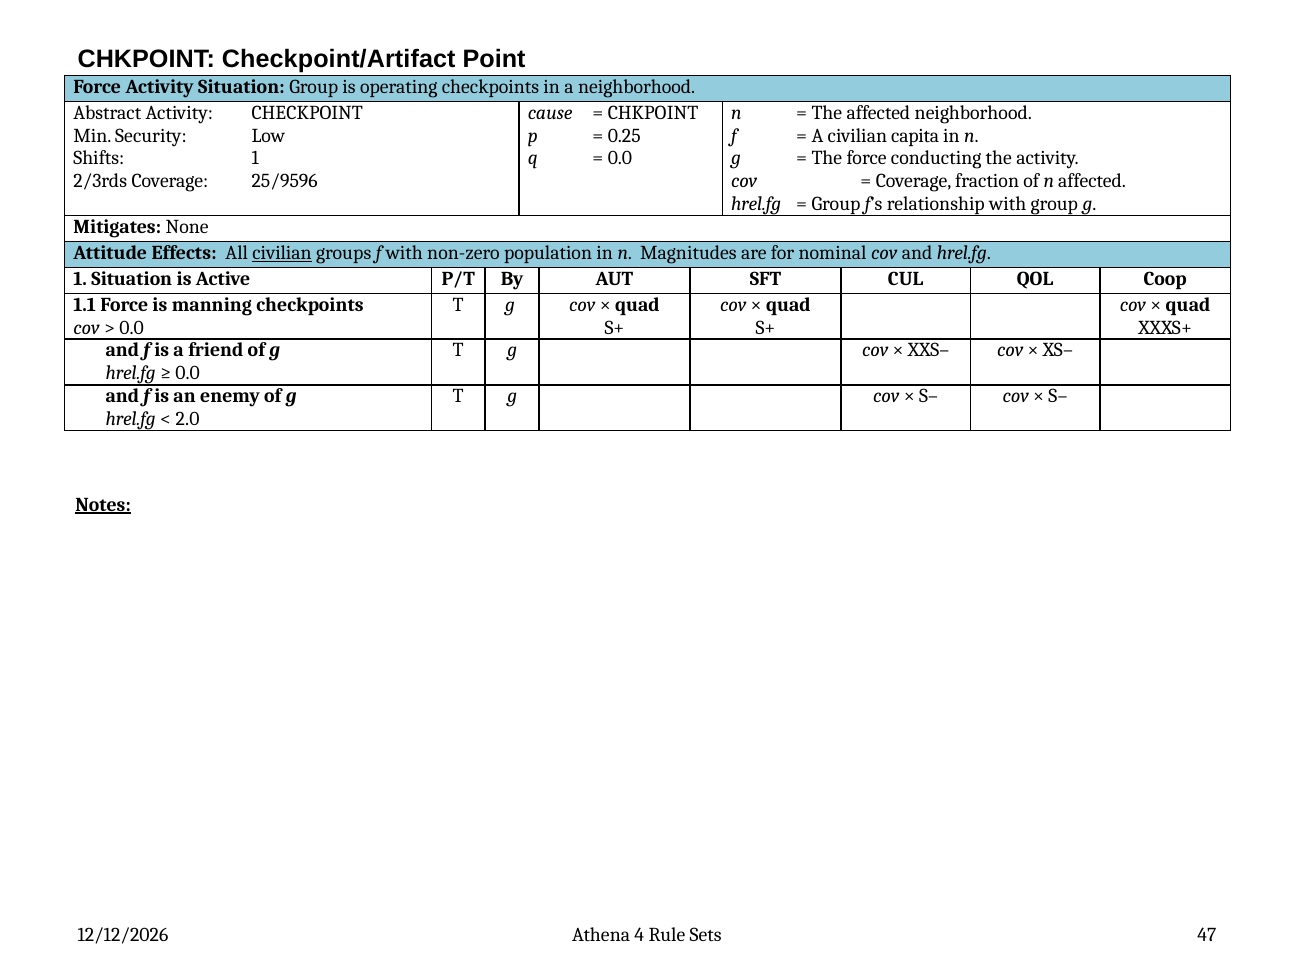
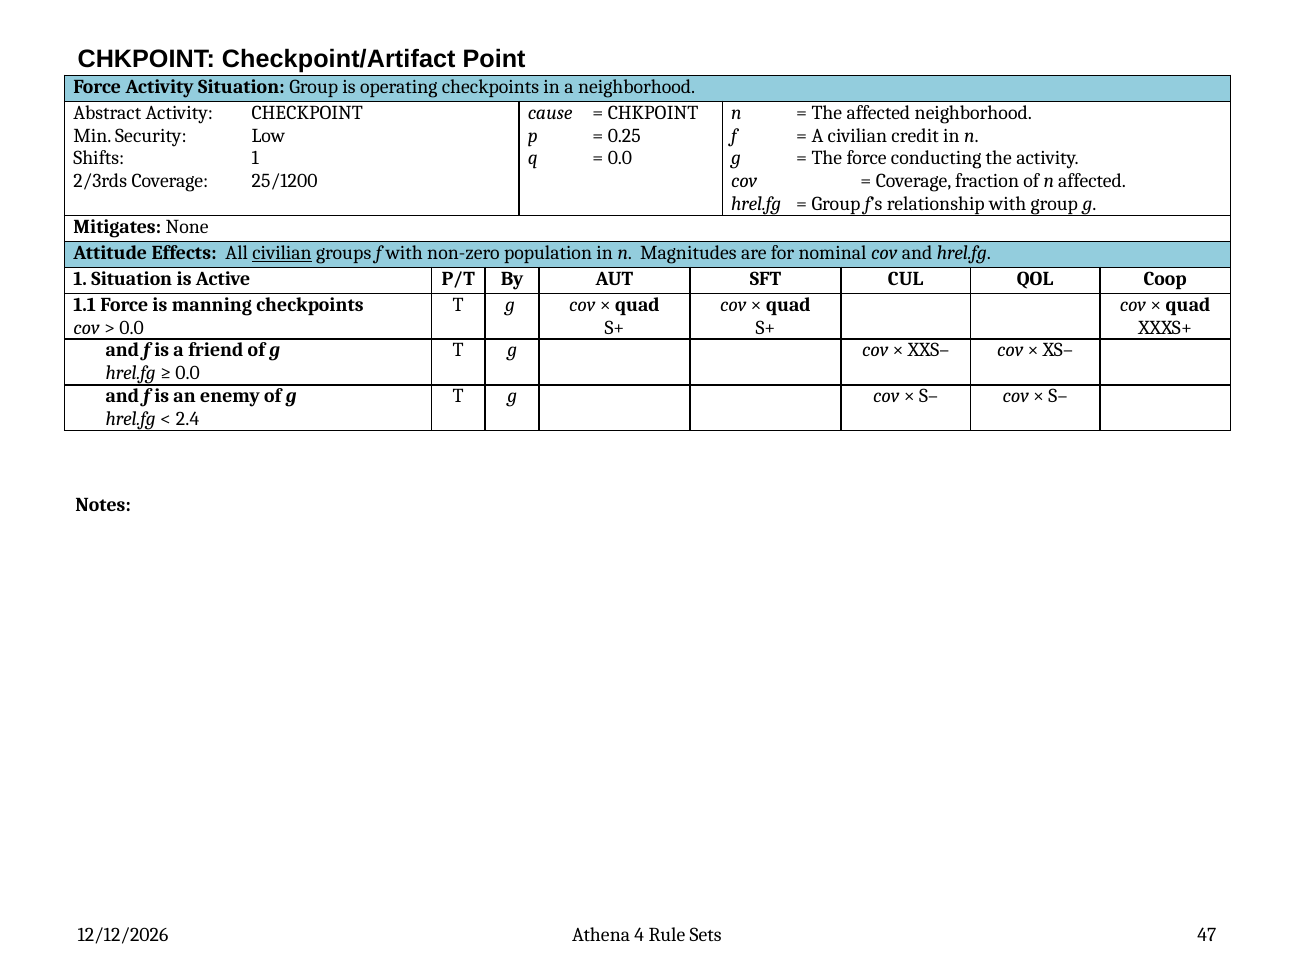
capita: capita -> credit
25/9596: 25/9596 -> 25/1200
2.0: 2.0 -> 2.4
Notes underline: present -> none
